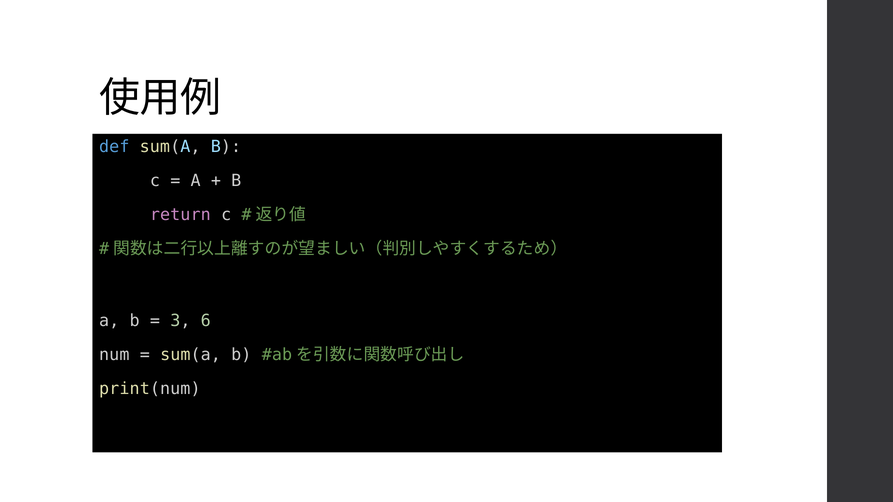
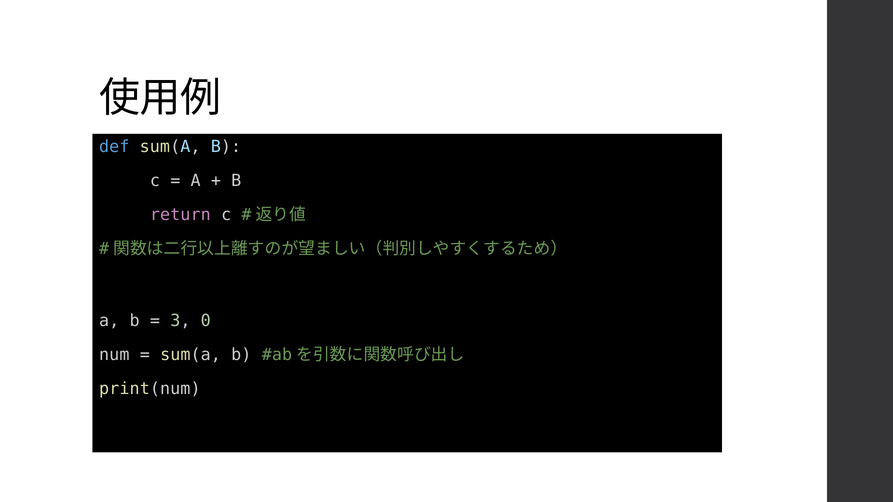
6: 6 -> 0
